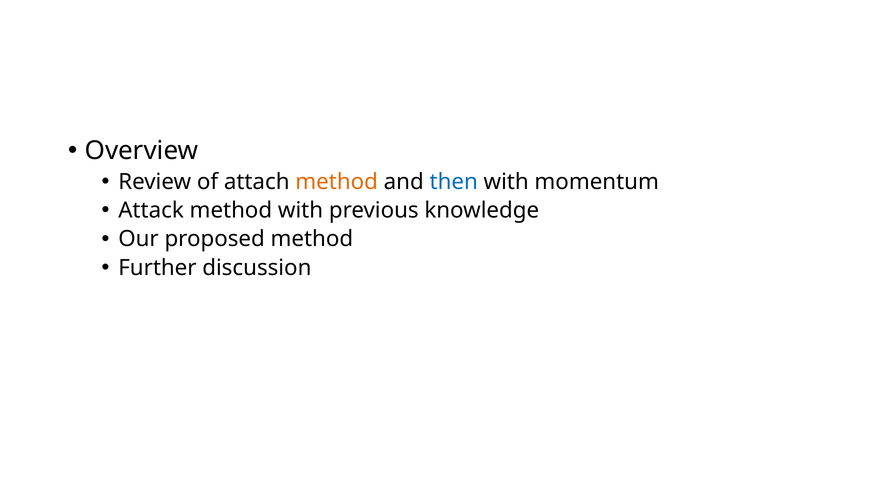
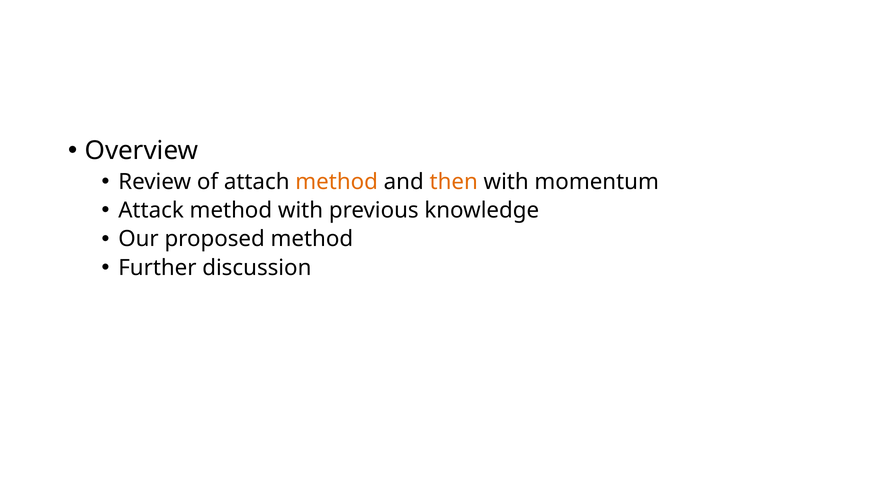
then colour: blue -> orange
